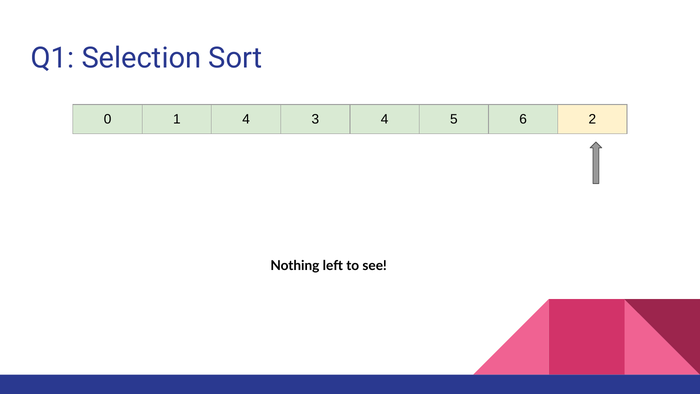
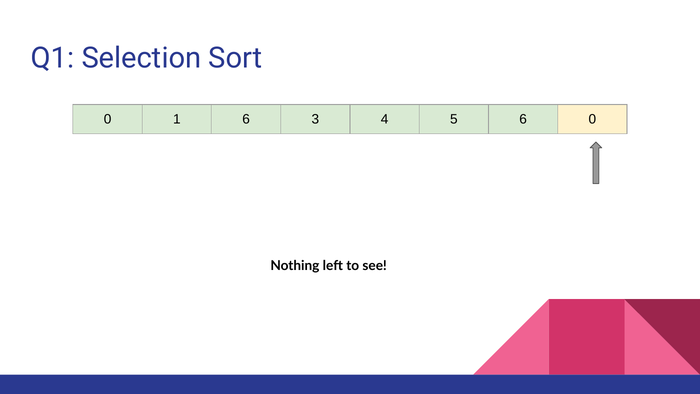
1 4: 4 -> 6
6 2: 2 -> 0
